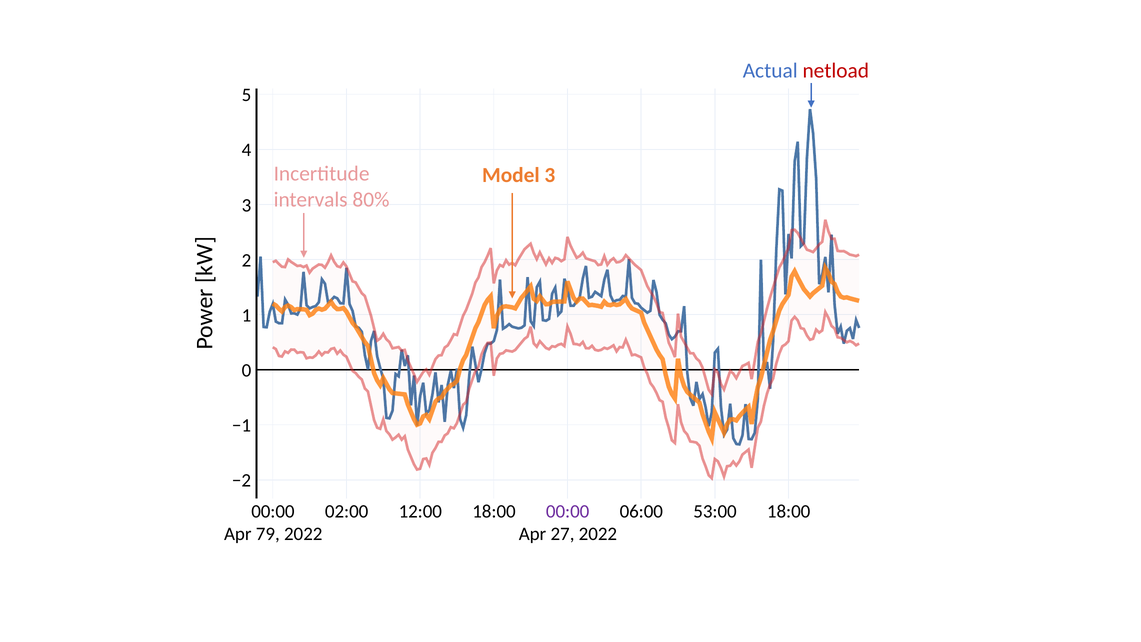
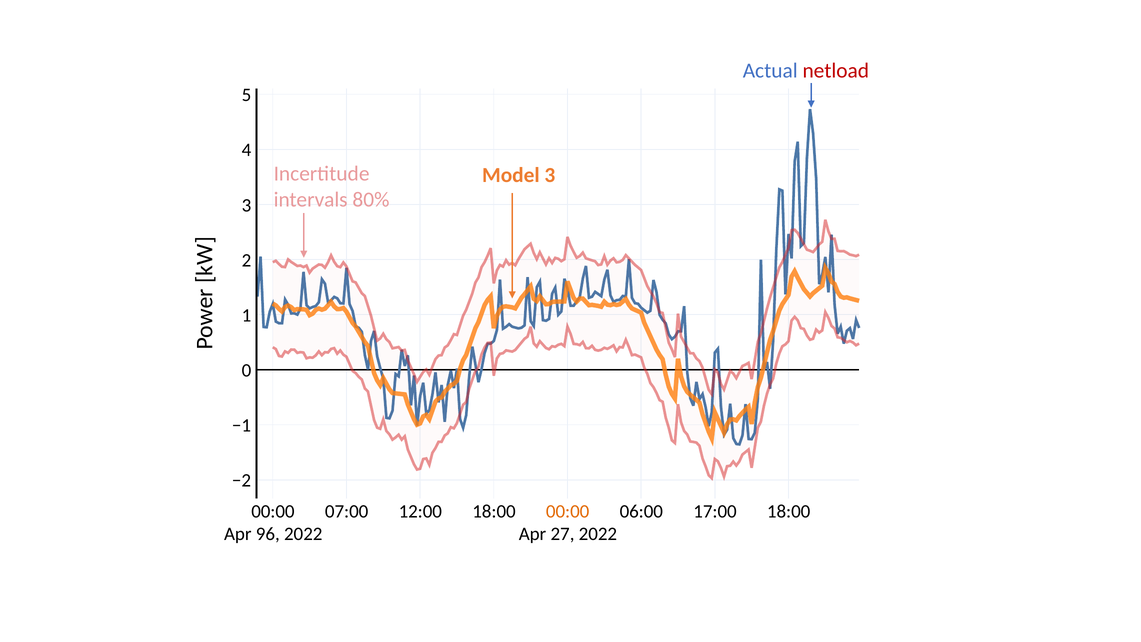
02:00: 02:00 -> 07:00
00:00 at (568, 511) colour: purple -> orange
53:00: 53:00 -> 17:00
79: 79 -> 96
